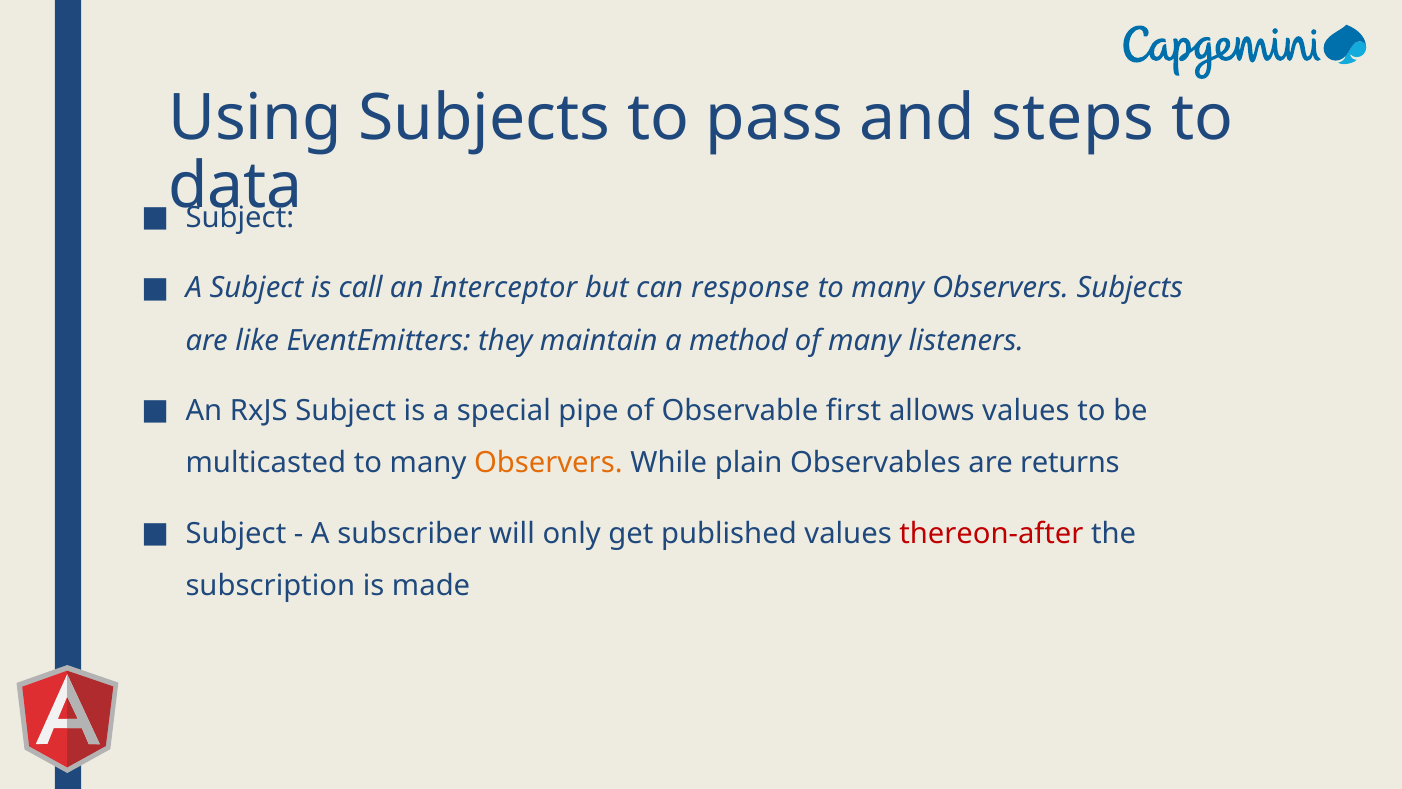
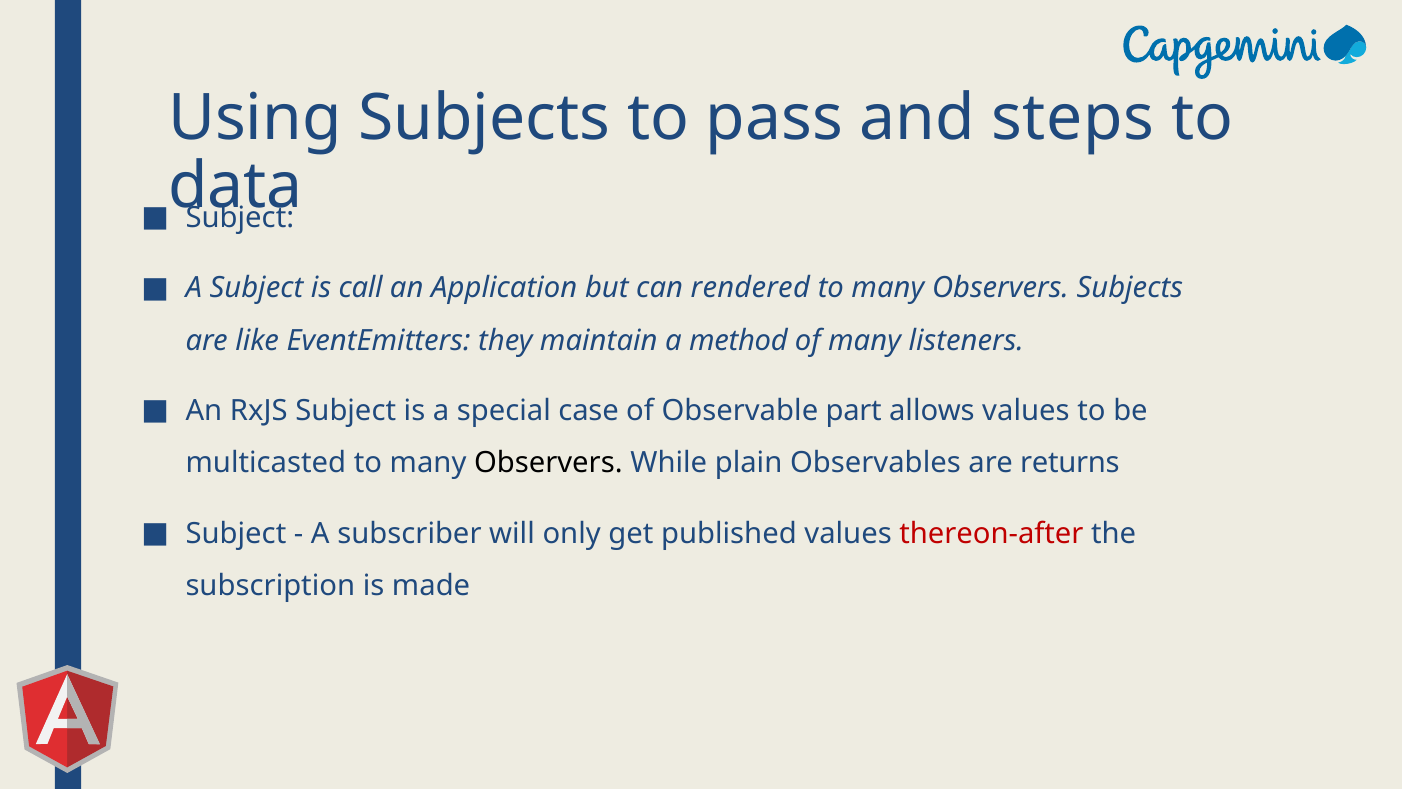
Interceptor: Interceptor -> Application
response: response -> rendered
pipe: pipe -> case
first: first -> part
Observers at (548, 463) colour: orange -> black
